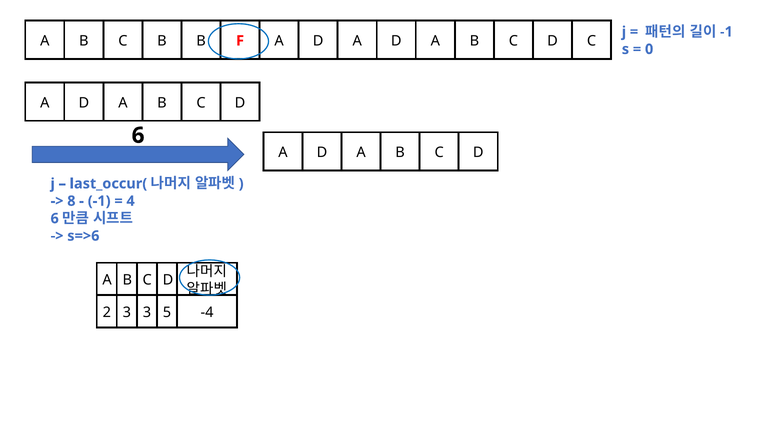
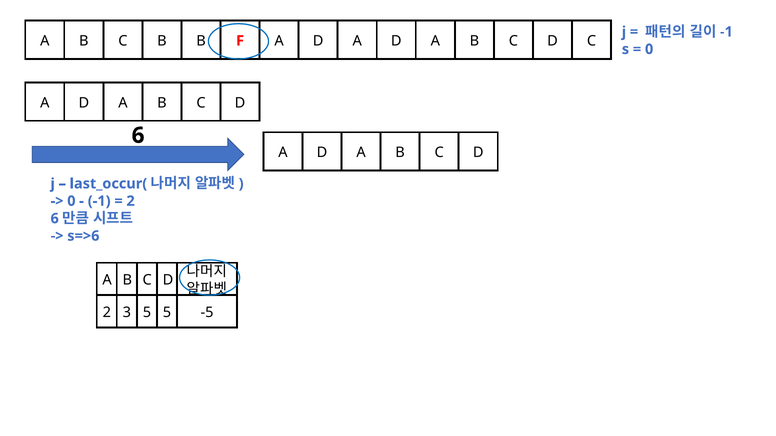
8 at (71, 201): 8 -> 0
4 at (131, 201): 4 -> 2
3 3: 3 -> 5
-4: -4 -> -5
